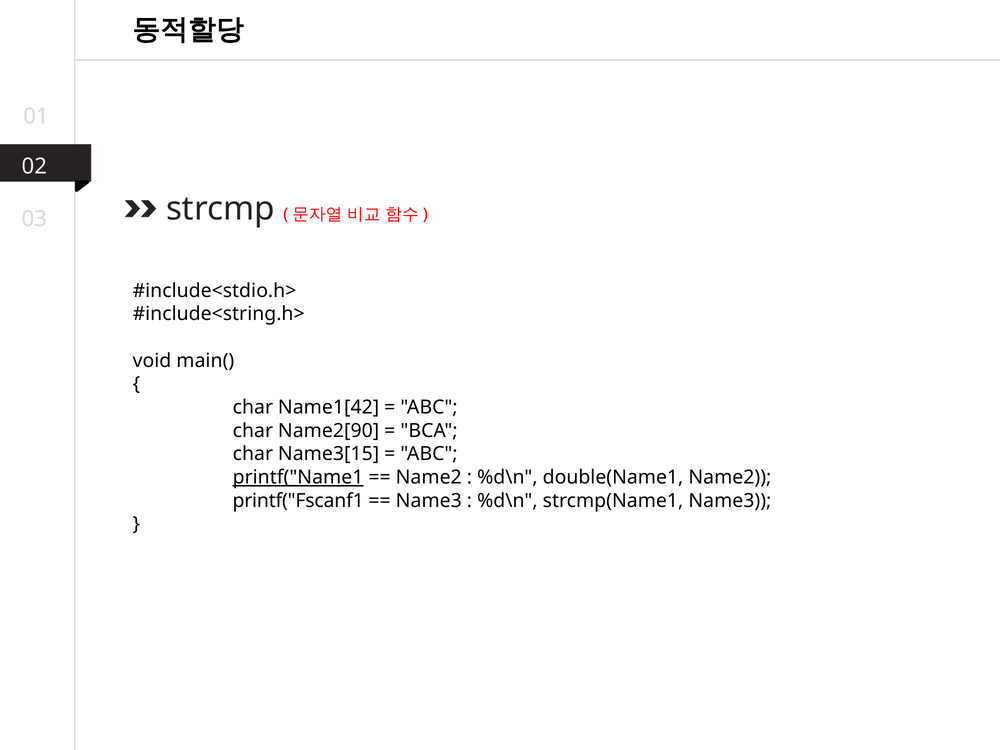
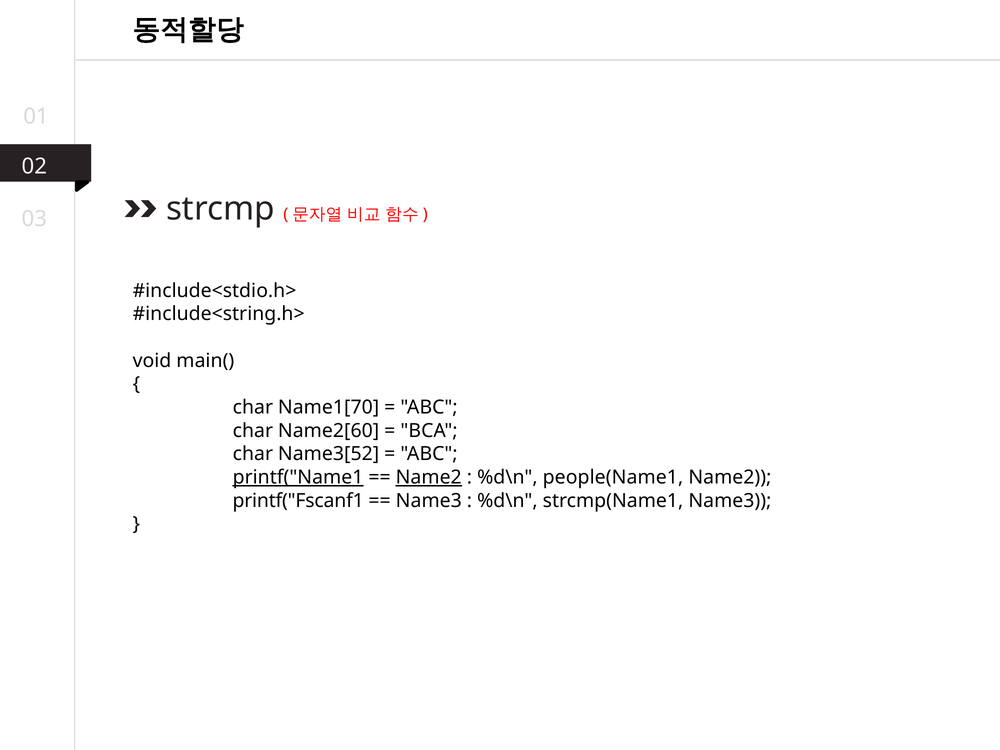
Name1[42: Name1[42 -> Name1[70
Name2[90: Name2[90 -> Name2[60
Name3[15: Name3[15 -> Name3[52
Name2 at (429, 477) underline: none -> present
double(Name1: double(Name1 -> people(Name1
